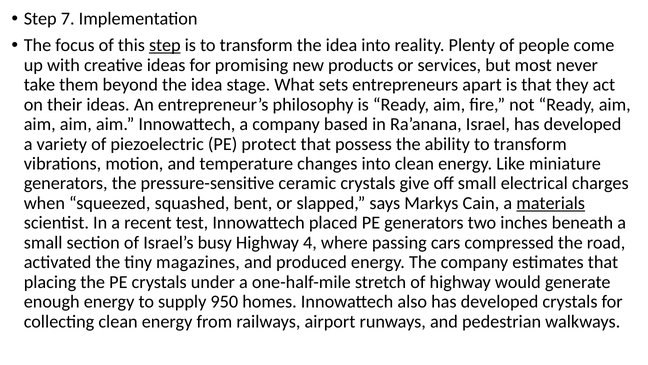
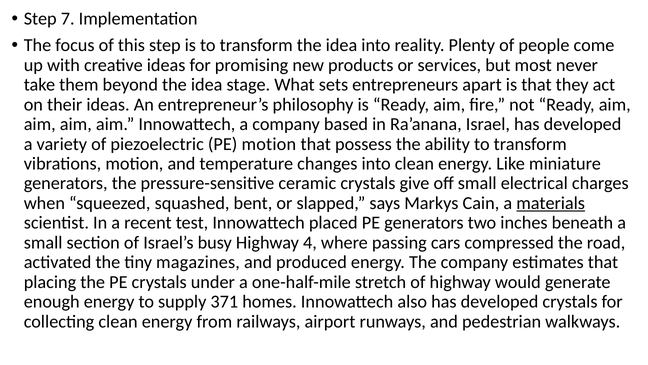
step at (165, 45) underline: present -> none
PE protect: protect -> motion
950: 950 -> 371
